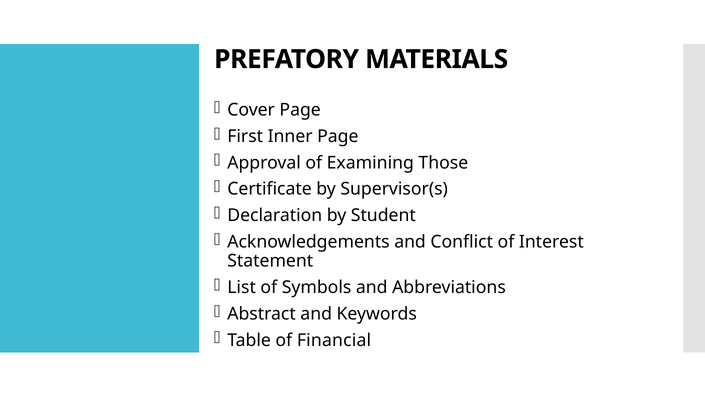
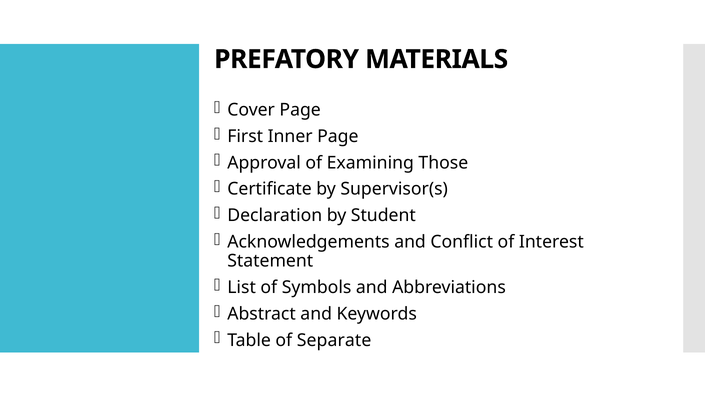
Financial: Financial -> Separate
